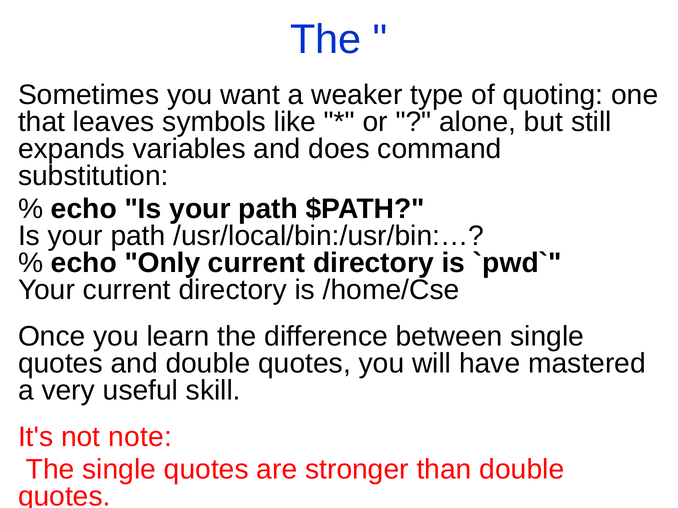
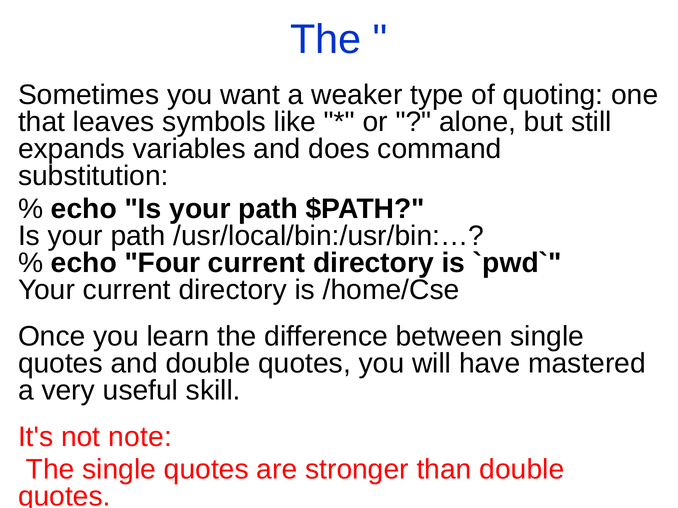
Only: Only -> Four
